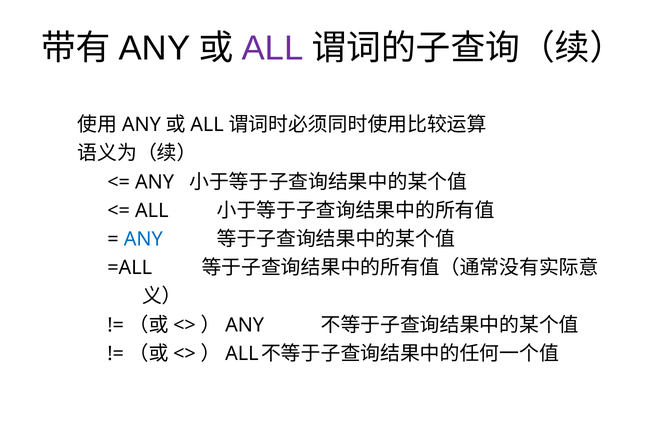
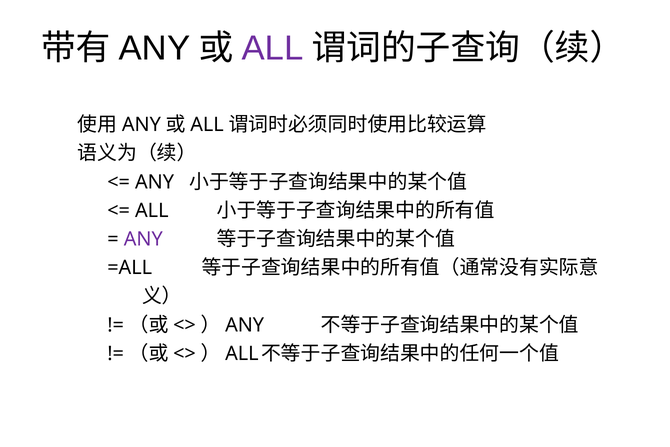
ANY at (143, 239) colour: blue -> purple
